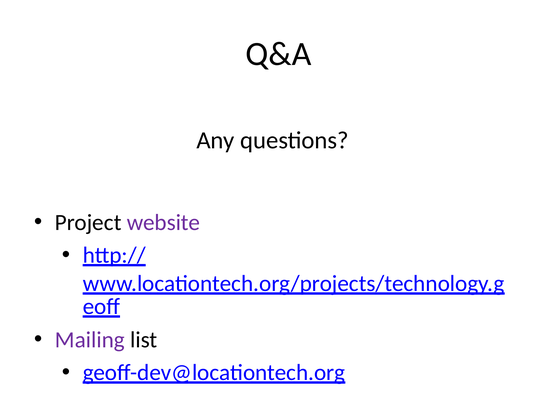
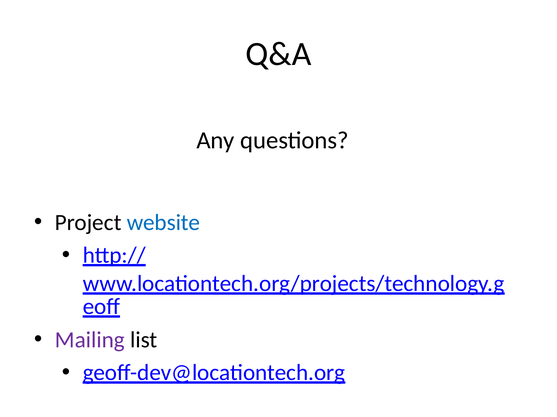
website colour: purple -> blue
